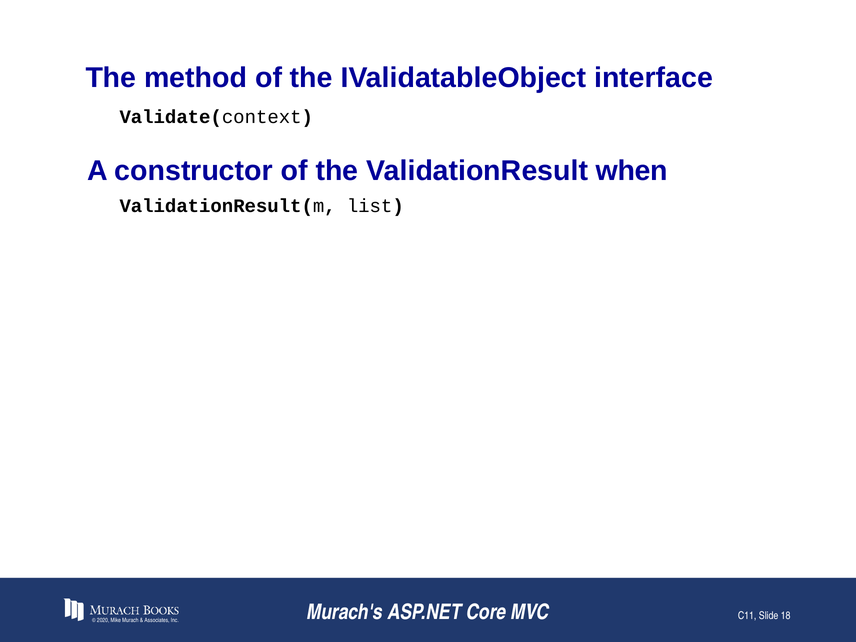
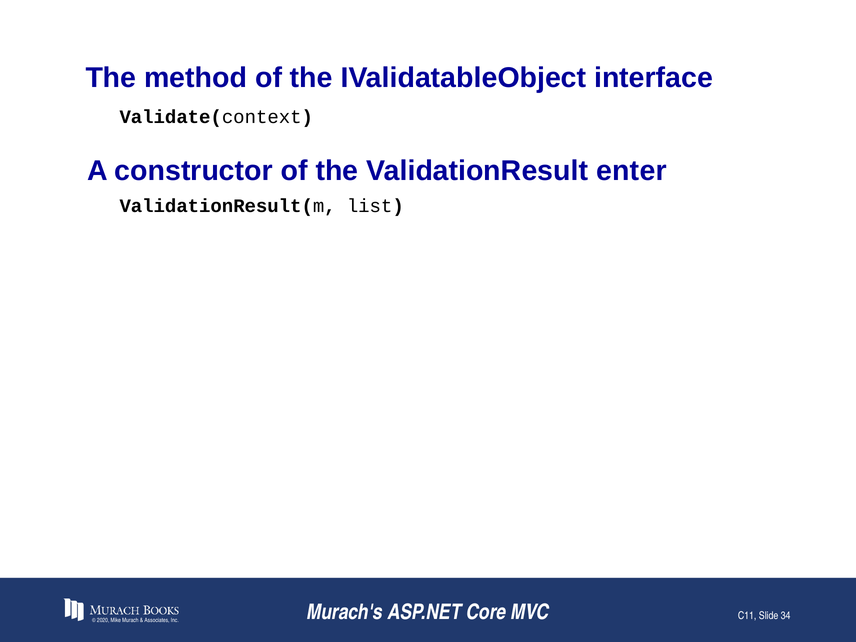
when: when -> enter
18: 18 -> 34
